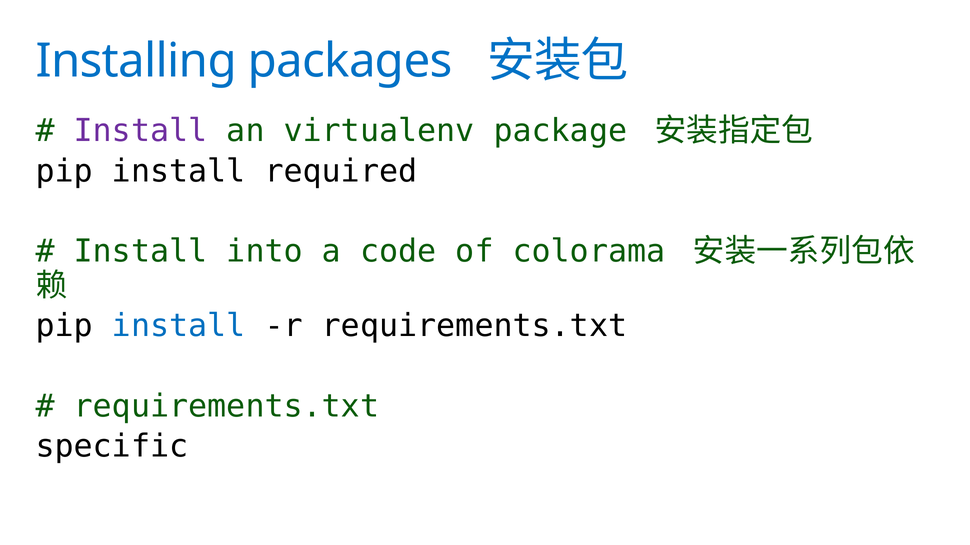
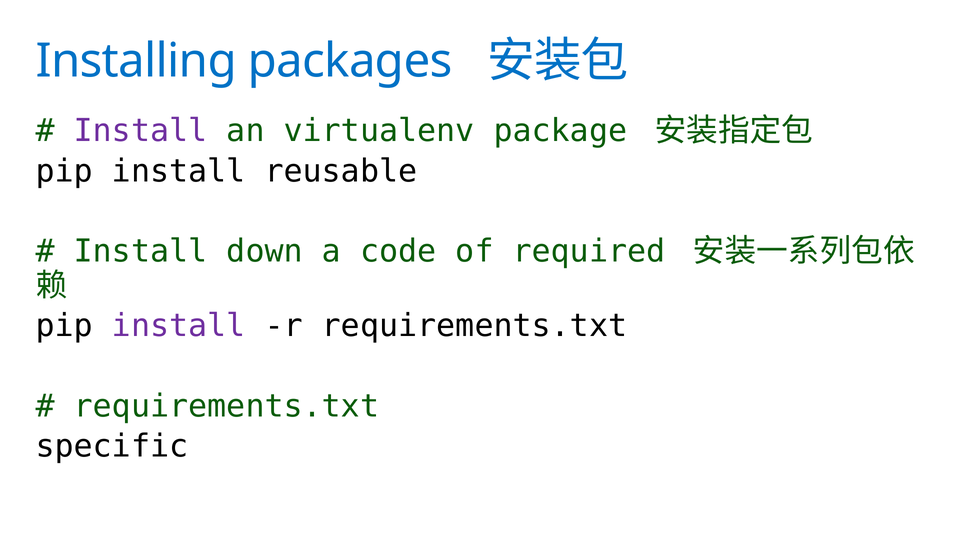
required: required -> reusable
into: into -> down
colorama: colorama -> required
install at (179, 326) colour: blue -> purple
